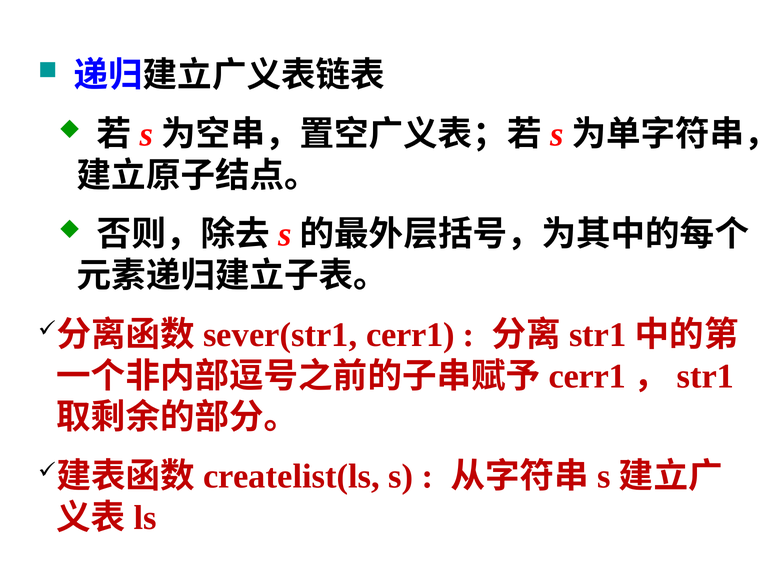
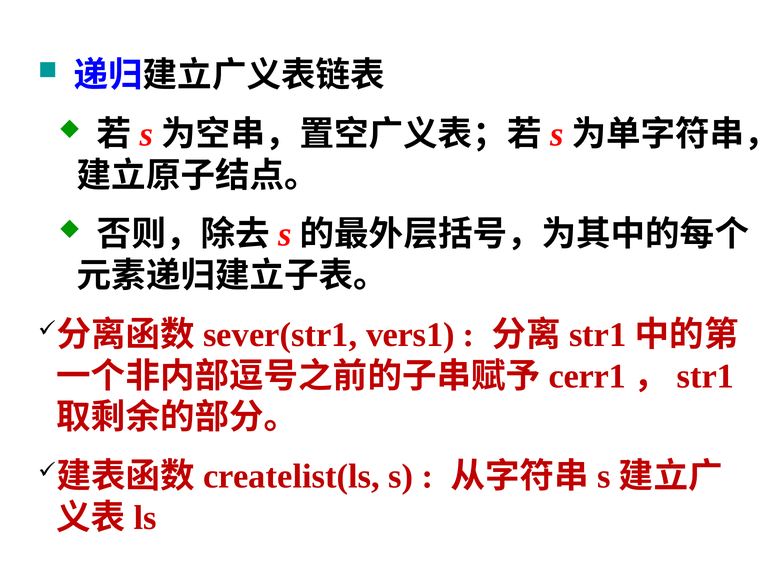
cerr1 at (410, 334): cerr1 -> vers1
